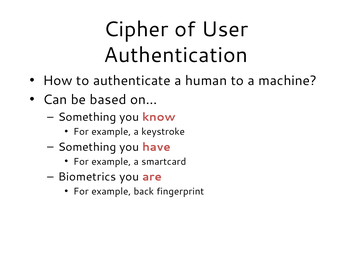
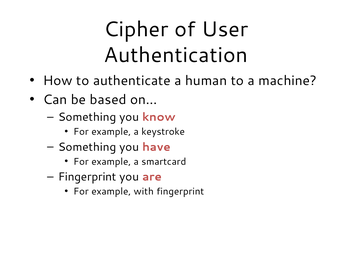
Biometrics at (87, 177): Biometrics -> Fingerprint
back: back -> with
